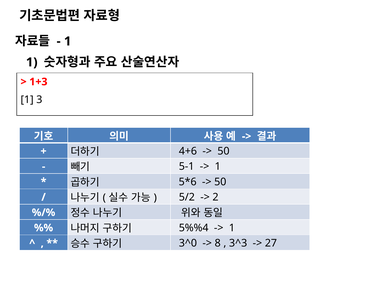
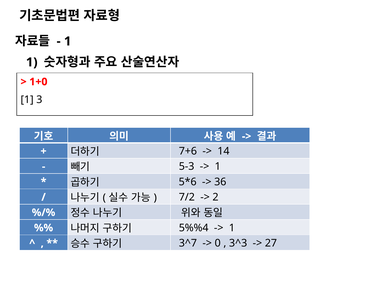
1+3: 1+3 -> 1+0
4+6: 4+6 -> 7+6
50 at (223, 151): 50 -> 14
5-1: 5-1 -> 5-3
50 at (220, 182): 50 -> 36
5/2: 5/2 -> 7/2
3^0: 3^0 -> 3^7
8: 8 -> 0
